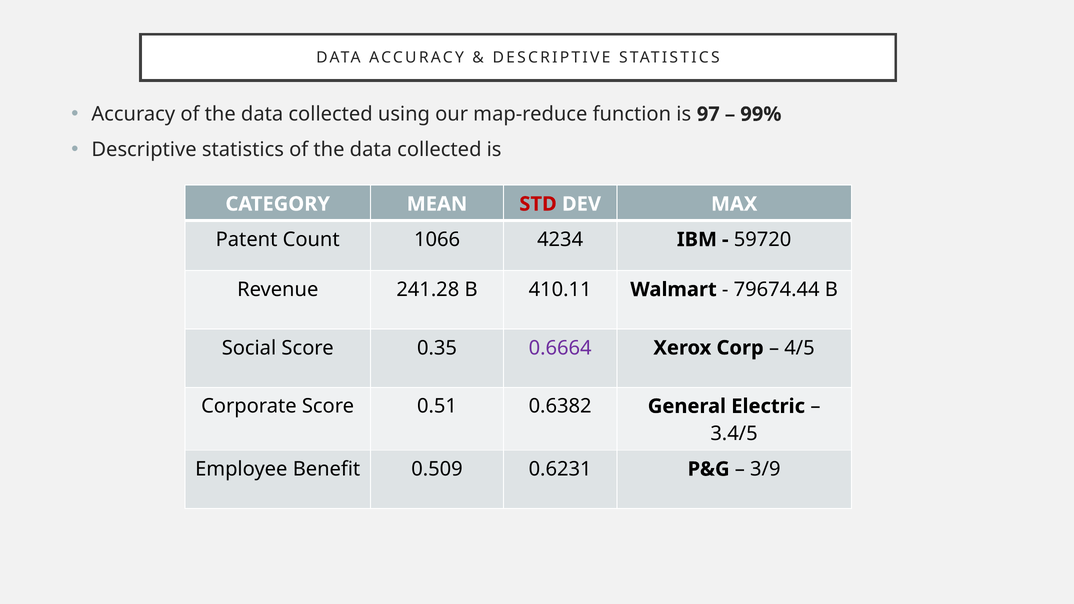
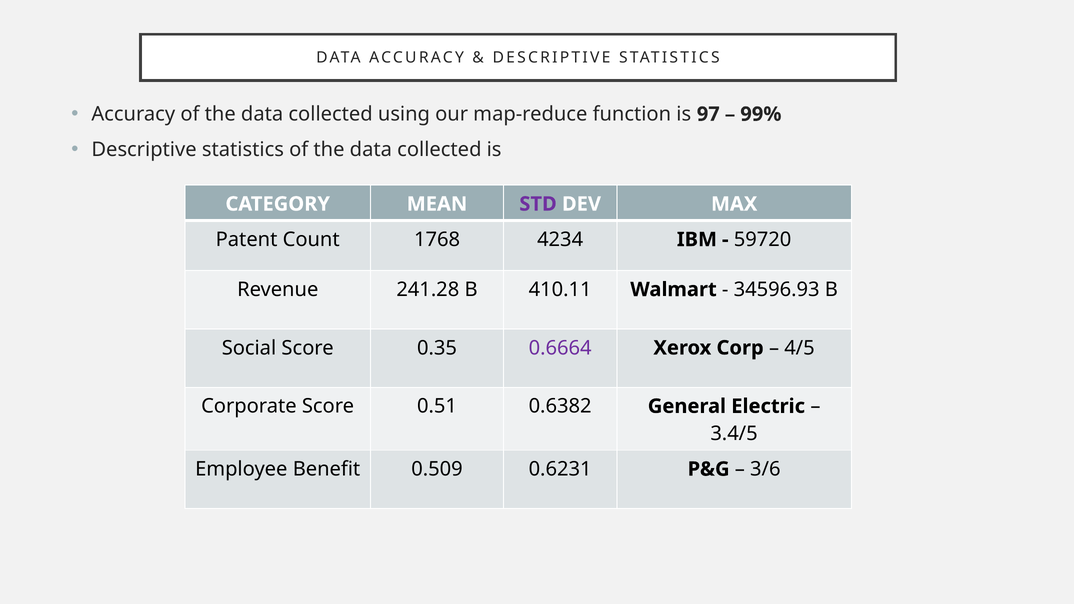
STD colour: red -> purple
1066: 1066 -> 1768
79674.44: 79674.44 -> 34596.93
3/9: 3/9 -> 3/6
